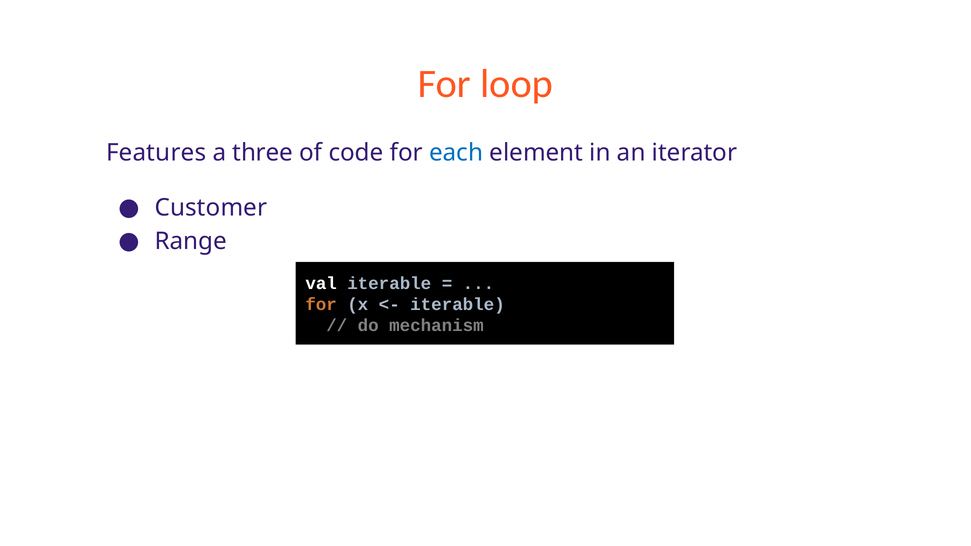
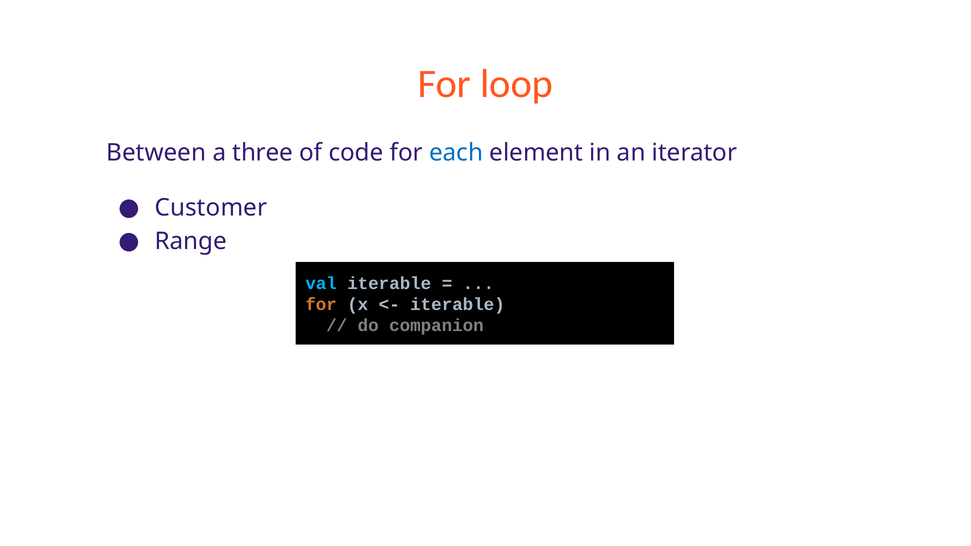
Features: Features -> Between
val colour: white -> light blue
mechanism: mechanism -> companion
